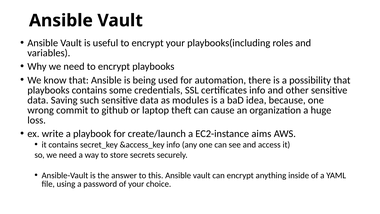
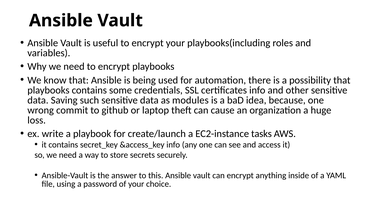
aims: aims -> tasks
